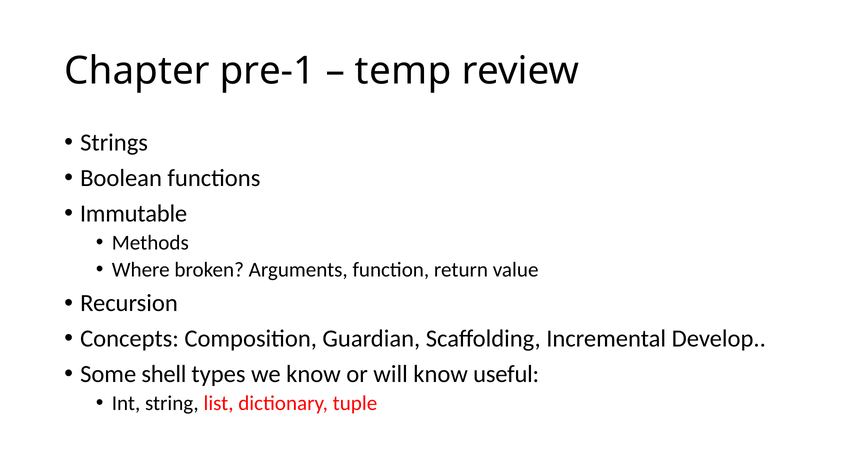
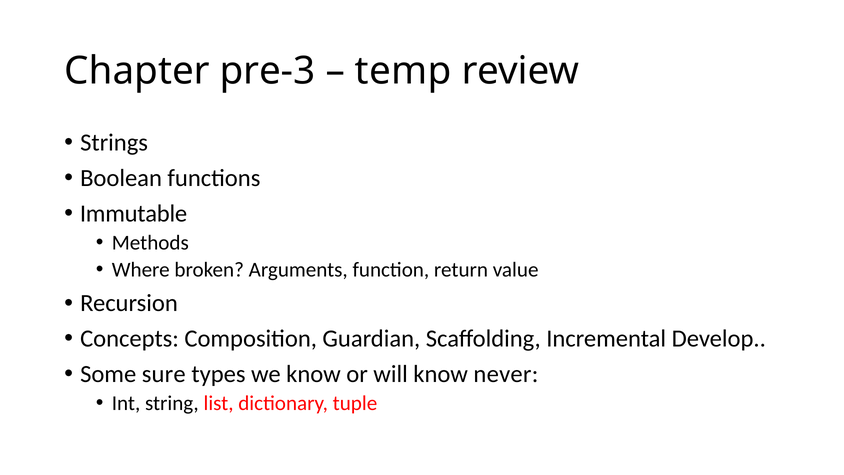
pre-1: pre-1 -> pre-3
shell: shell -> sure
useful: useful -> never
